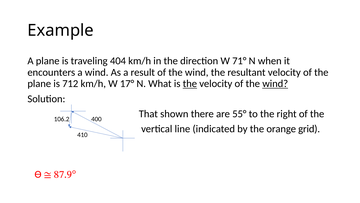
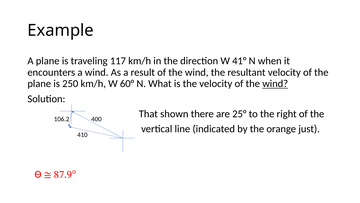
404: 404 -> 117
71°: 71° -> 41°
712: 712 -> 250
17°: 17° -> 60°
the at (190, 83) underline: present -> none
55°: 55° -> 25°
grid: grid -> just
